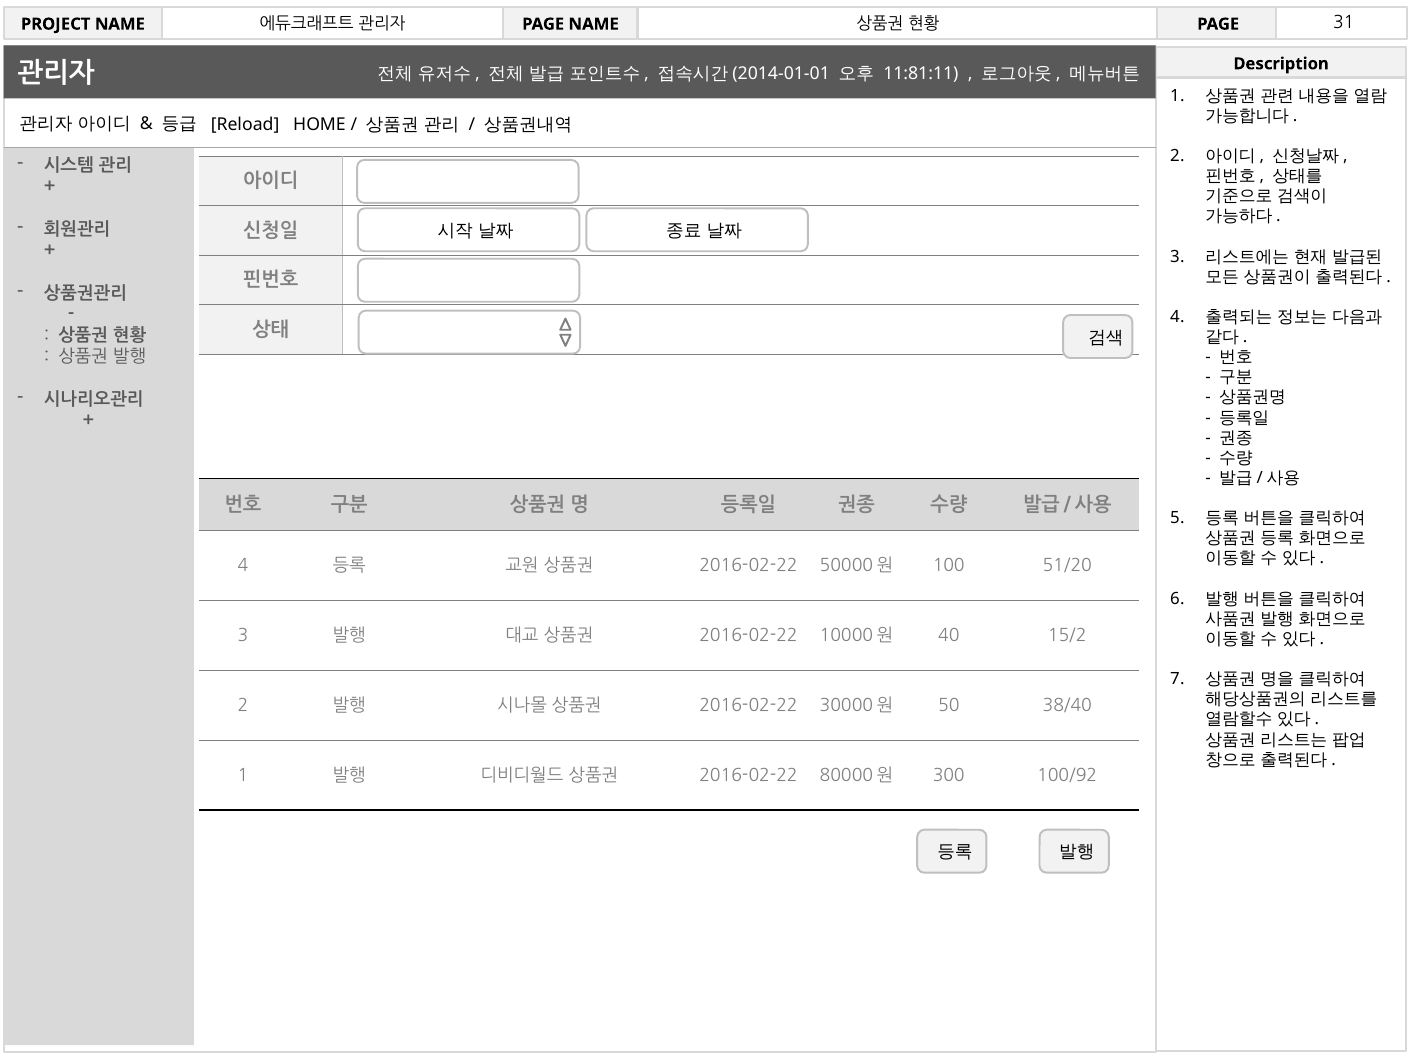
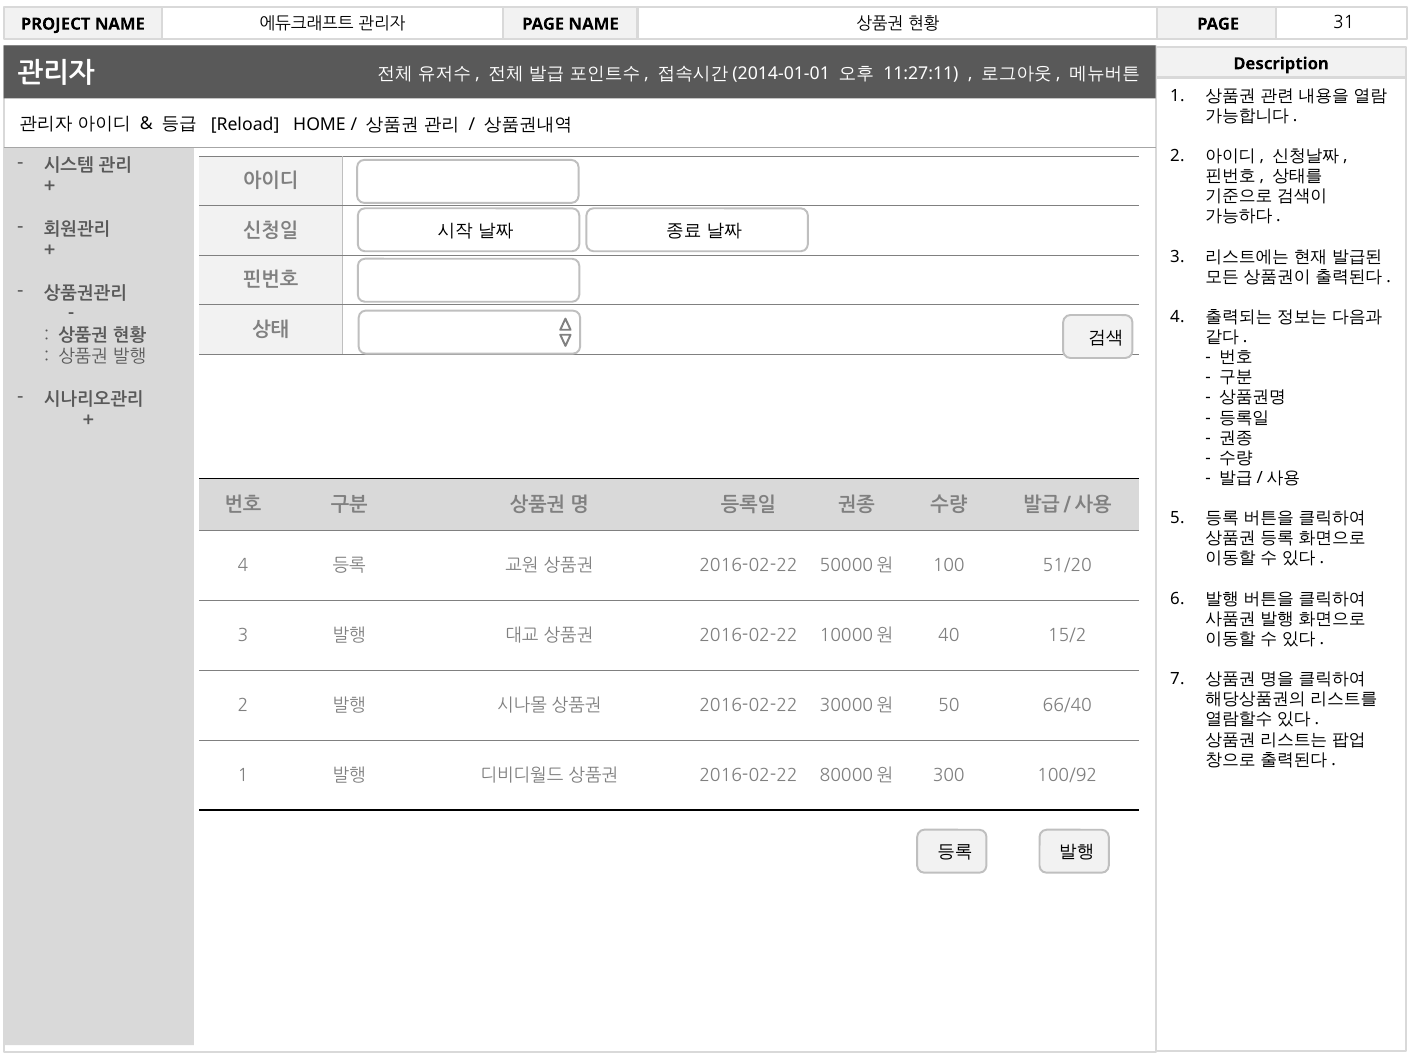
11:81:11: 11:81:11 -> 11:27:11
38/40: 38/40 -> 66/40
